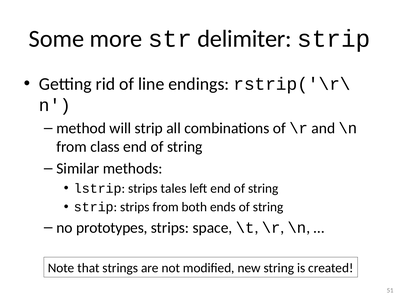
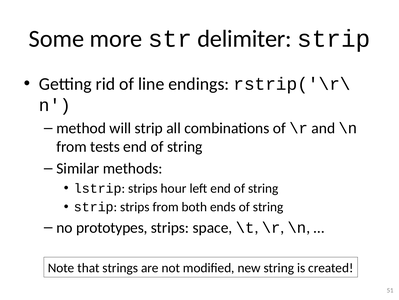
class: class -> tests
tales: tales -> hour
